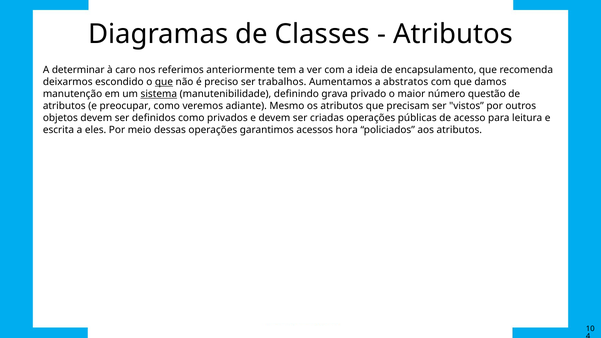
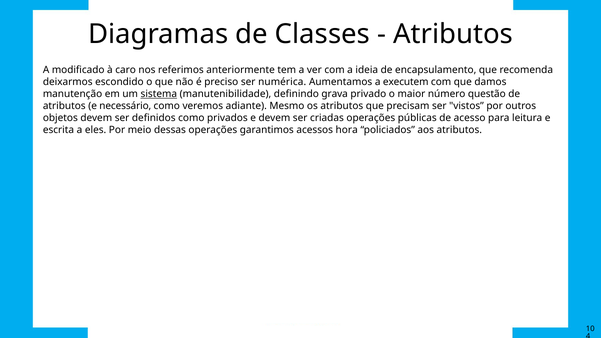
determinar: determinar -> modificado
que at (164, 82) underline: present -> none
trabalhos: trabalhos -> numérica
abstratos: abstratos -> executem
preocupar: preocupar -> necessário
